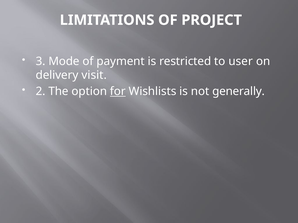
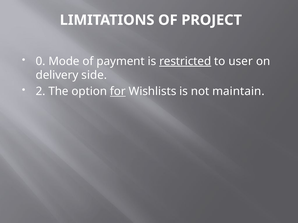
3: 3 -> 0
restricted underline: none -> present
visit: visit -> side
generally: generally -> maintain
